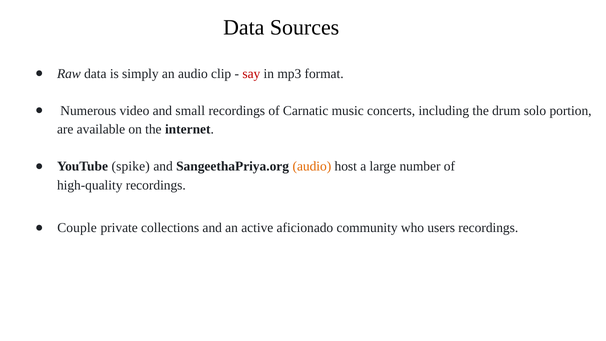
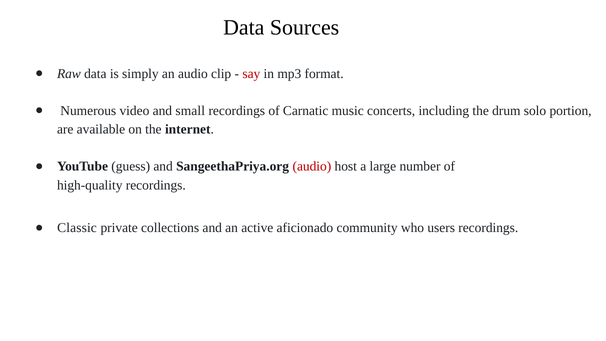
spike: spike -> guess
audio at (312, 166) colour: orange -> red
Couple: Couple -> Classic
